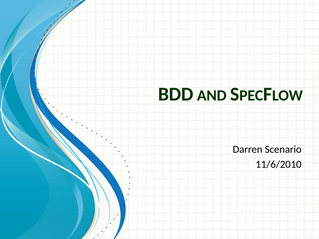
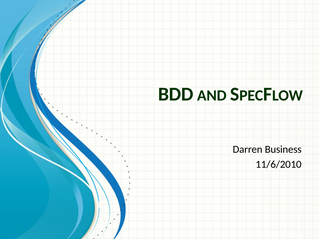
Scenario: Scenario -> Business
